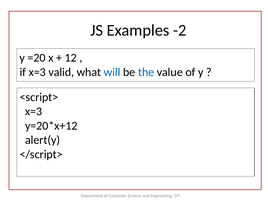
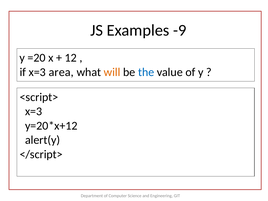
-2: -2 -> -9
valid: valid -> area
will colour: blue -> orange
